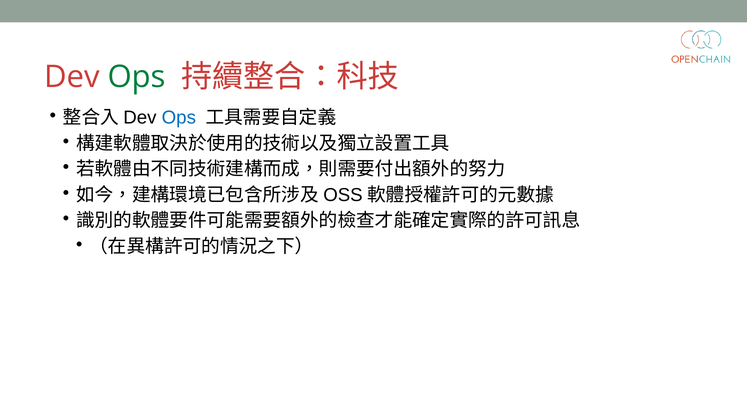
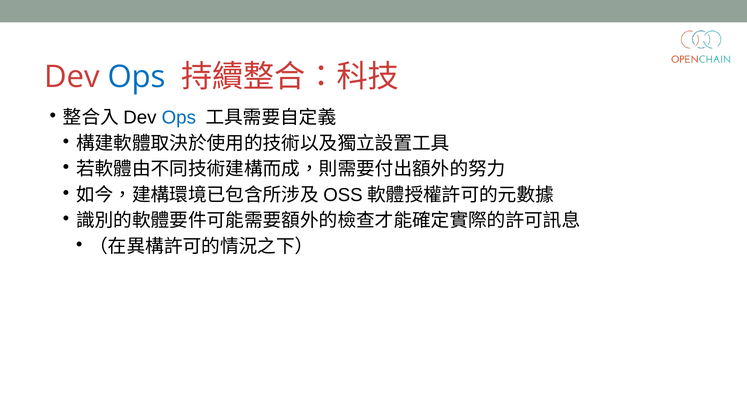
Ops at (137, 77) colour: green -> blue
